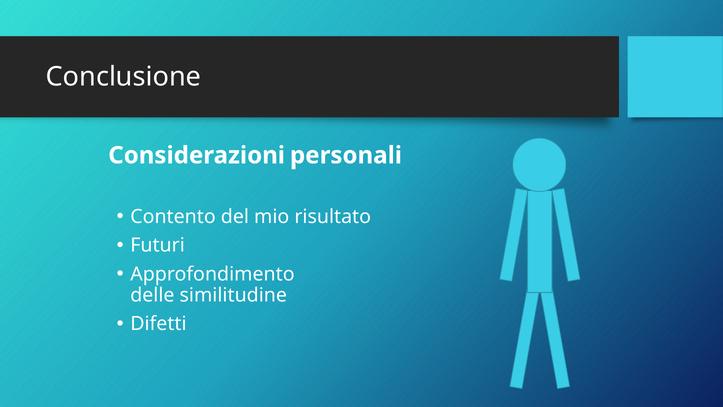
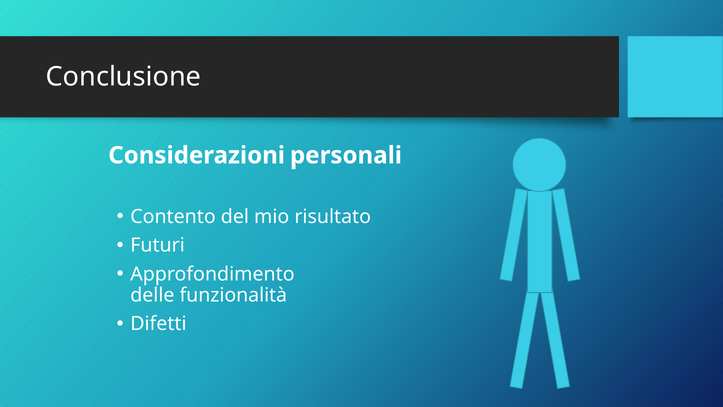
similitudine: similitudine -> funzionalità
